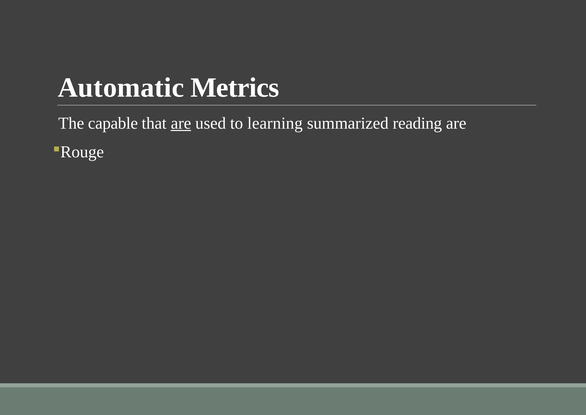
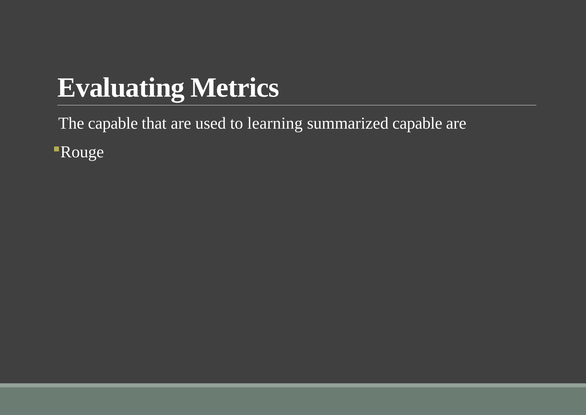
Automatic: Automatic -> Evaluating
are at (181, 123) underline: present -> none
summarized reading: reading -> capable
